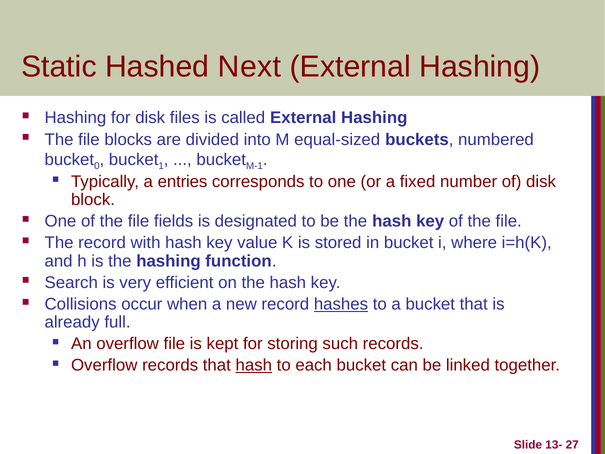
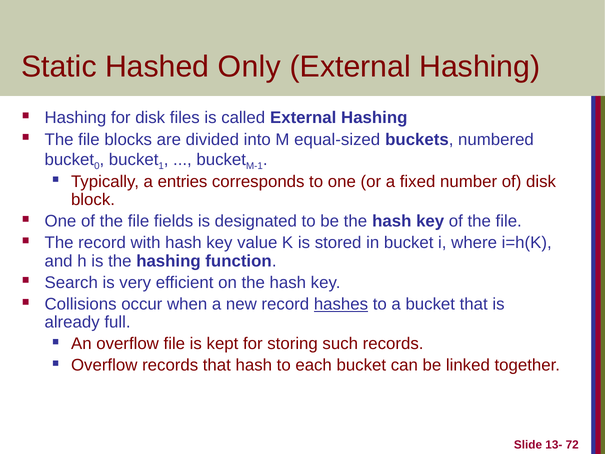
Next: Next -> Only
hash at (254, 365) underline: present -> none
27: 27 -> 72
